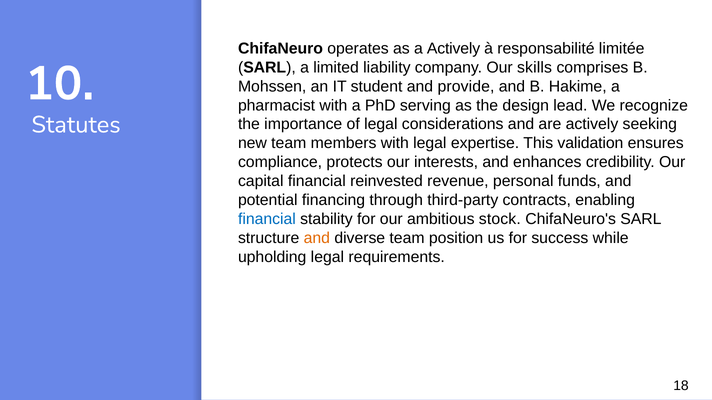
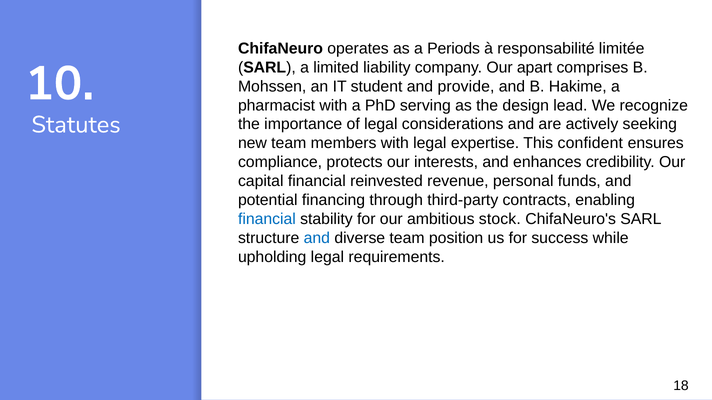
a Actively: Actively -> Periods
skills: skills -> apart
validation: validation -> confident
and at (317, 238) colour: orange -> blue
